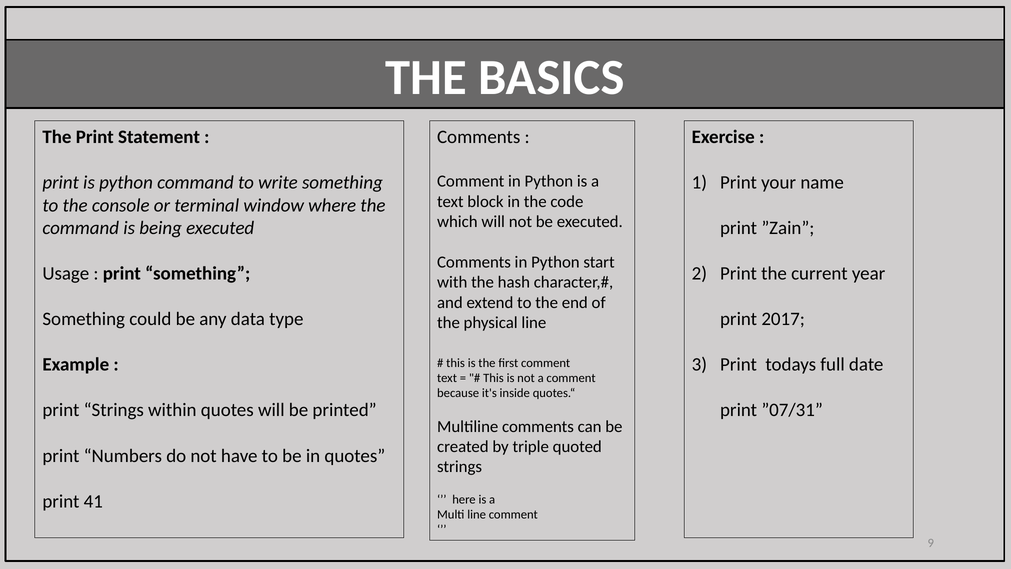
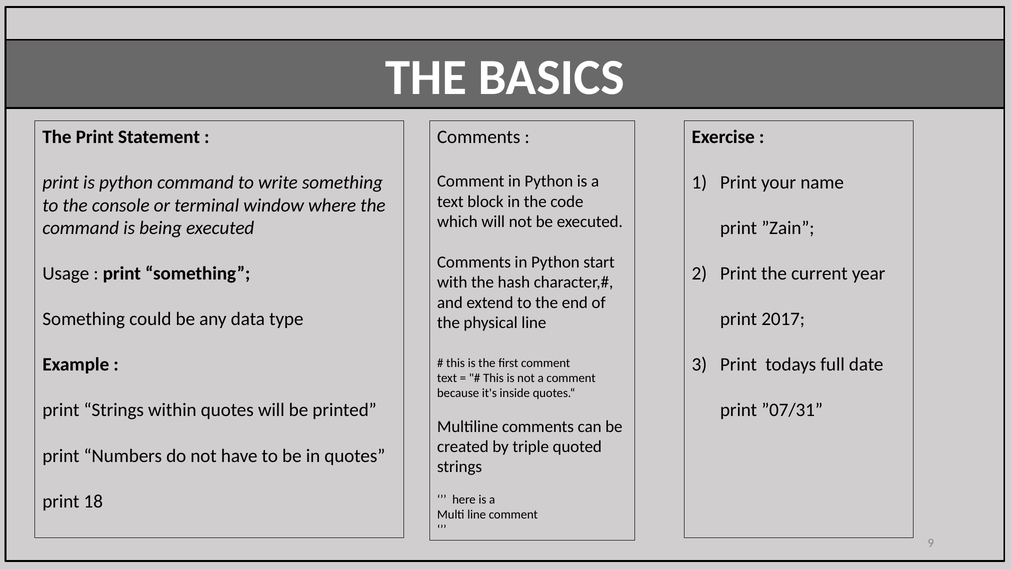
41: 41 -> 18
